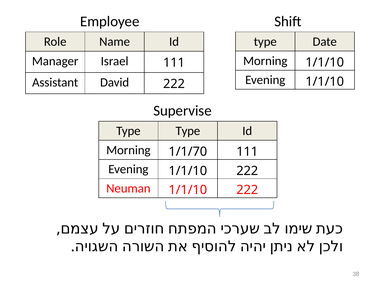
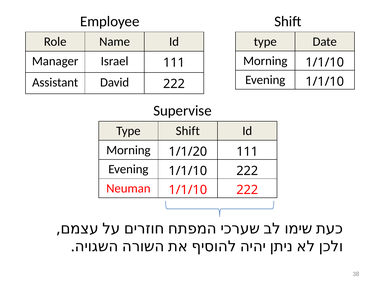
Type Type: Type -> Shift
1/1/70: 1/1/70 -> 1/1/20
